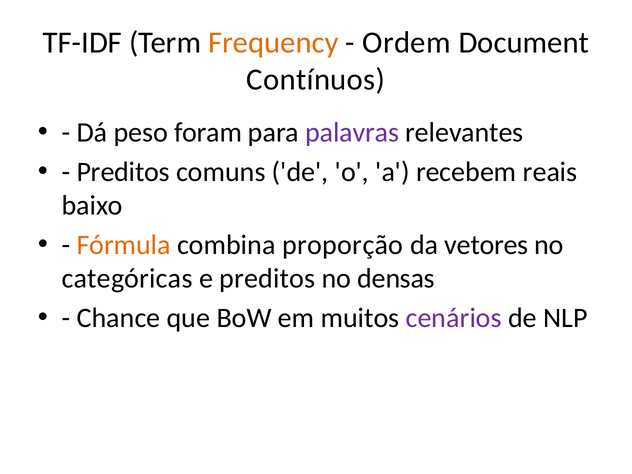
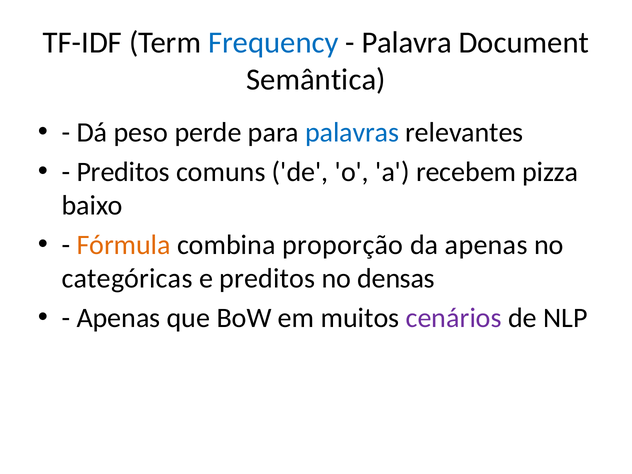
Frequency colour: orange -> blue
Ordem: Ordem -> Palavra
Contínuos: Contínuos -> Semântica
foram: foram -> perde
palavras colour: purple -> blue
reais: reais -> pizza
da vetores: vetores -> apenas
Chance at (118, 318): Chance -> Apenas
